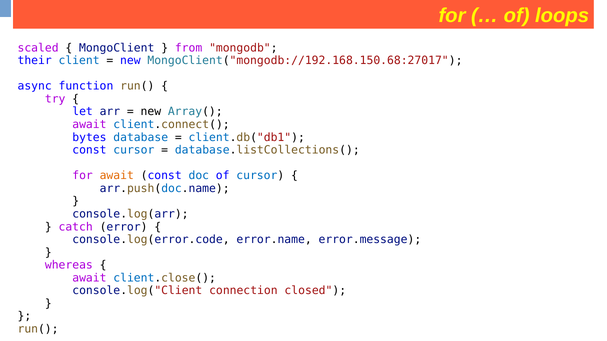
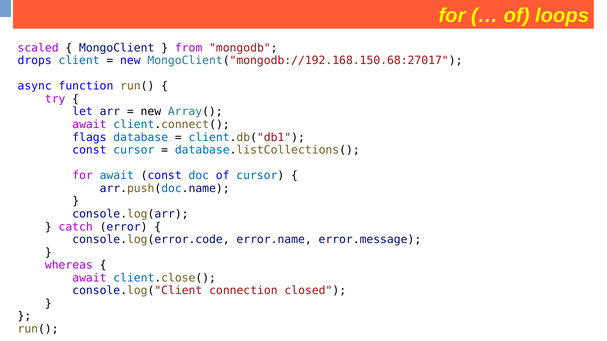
their: their -> drops
bytes: bytes -> flags
await at (117, 176) colour: orange -> blue
